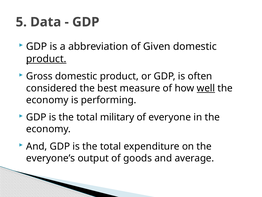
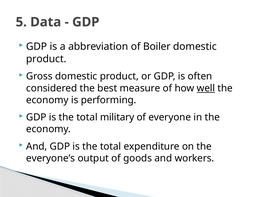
Given: Given -> Boiler
product at (46, 59) underline: present -> none
average: average -> workers
